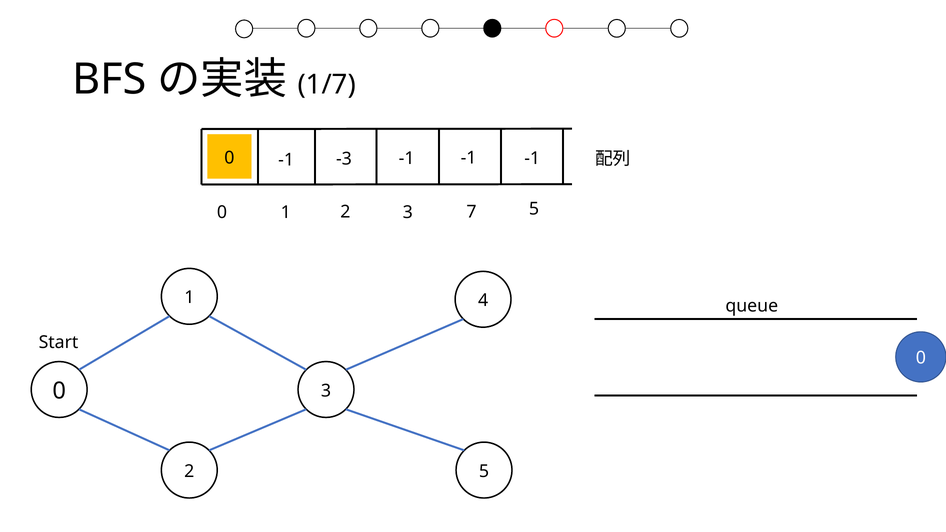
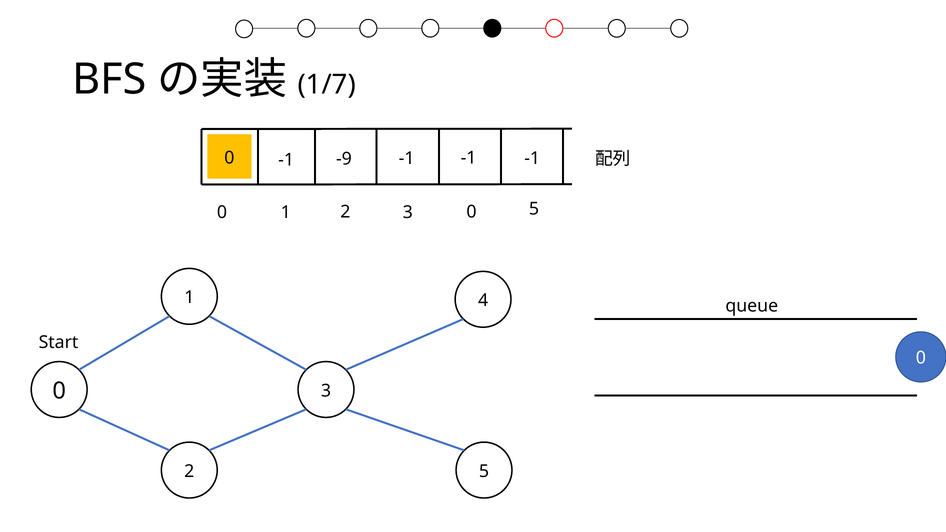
-3: -3 -> -9
3 7: 7 -> 0
